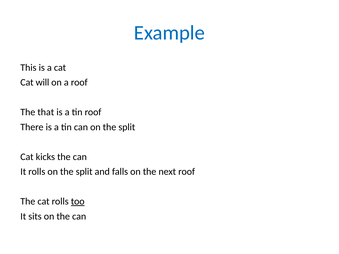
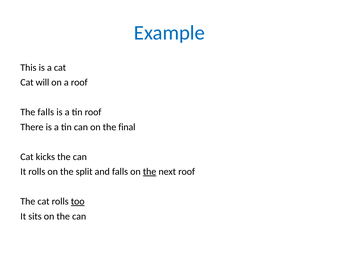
The that: that -> falls
can on the split: split -> final
the at (150, 172) underline: none -> present
